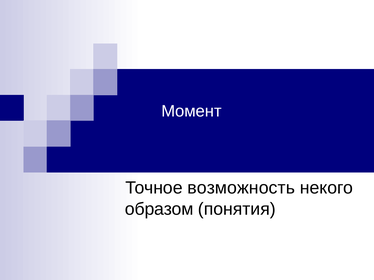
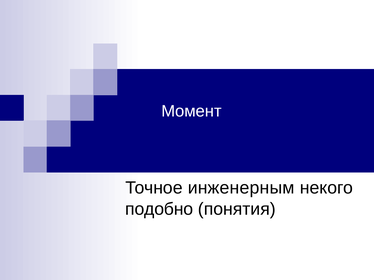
возможность: возможность -> инженерным
образом: образом -> подобно
